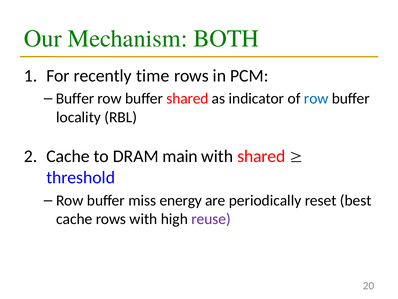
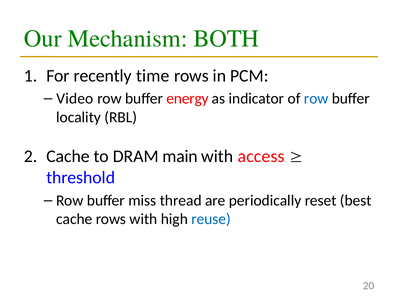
Buffer at (75, 98): Buffer -> Video
buffer shared: shared -> energy
with shared: shared -> access
energy: energy -> thread
reuse colour: purple -> blue
